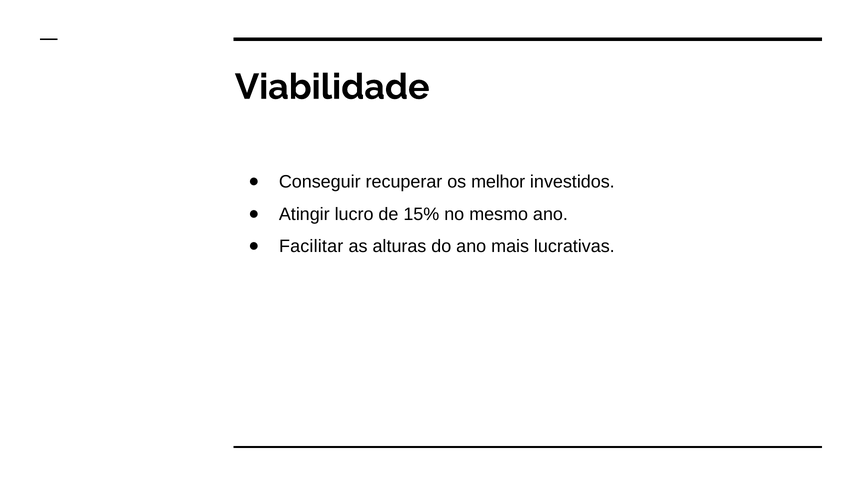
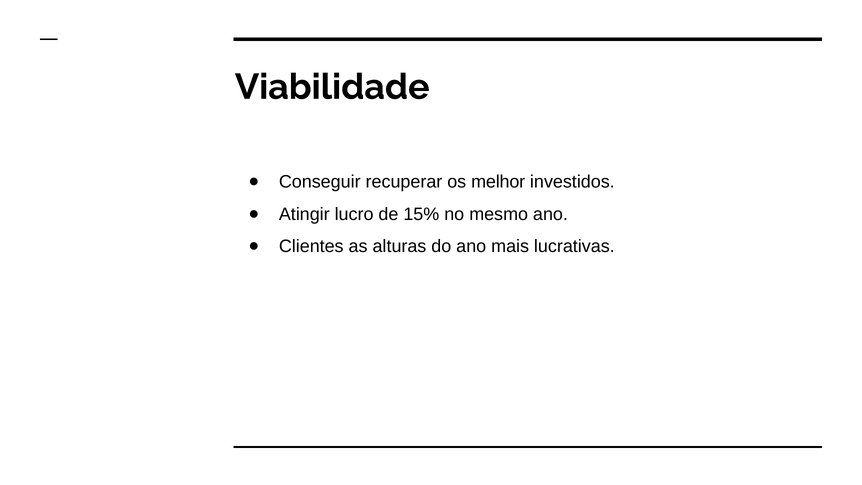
Facilitar: Facilitar -> Clientes
